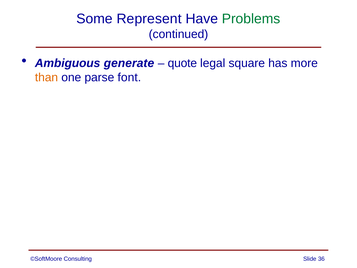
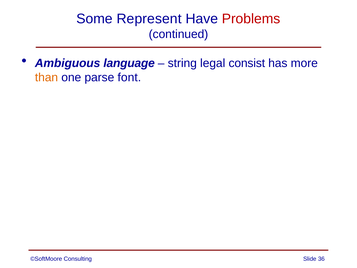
Problems colour: green -> red
generate: generate -> language
quote: quote -> string
square: square -> consist
